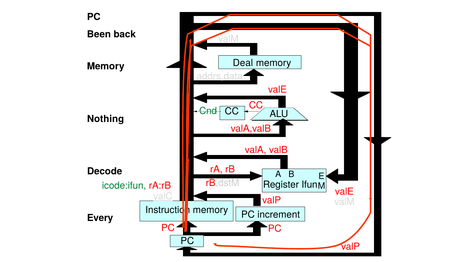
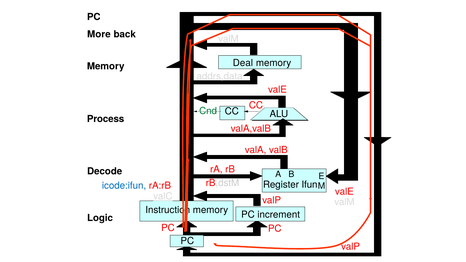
Been: Been -> More
Nothing: Nothing -> Process
icode:ifun colour: green -> blue
Every: Every -> Logic
